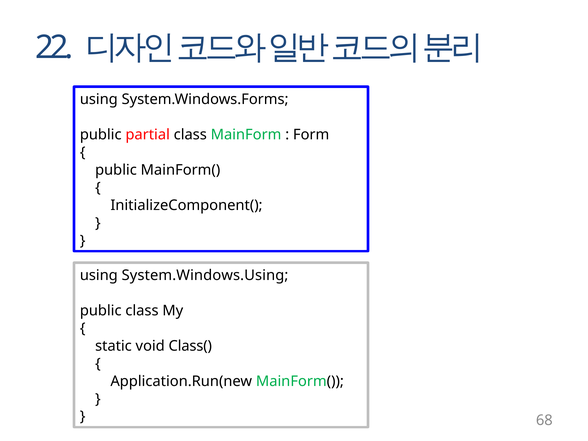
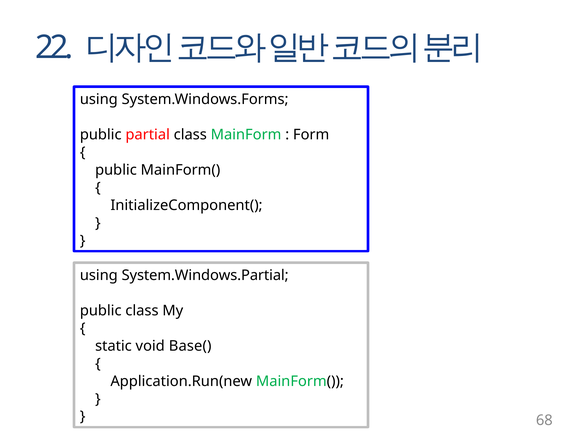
System.Windows.Using: System.Windows.Using -> System.Windows.Partial
Class(: Class( -> Base(
